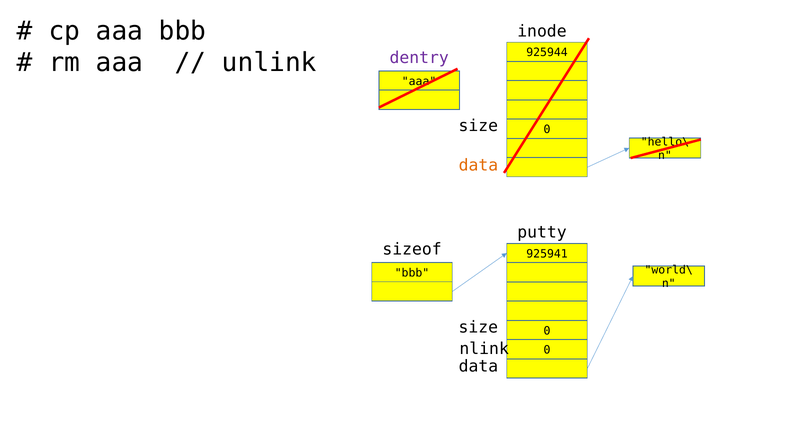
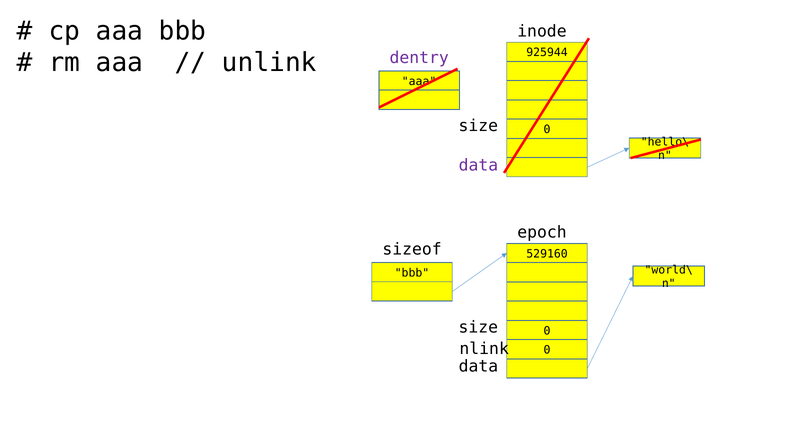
data at (478, 165) colour: orange -> purple
putty: putty -> epoch
925941: 925941 -> 529160
